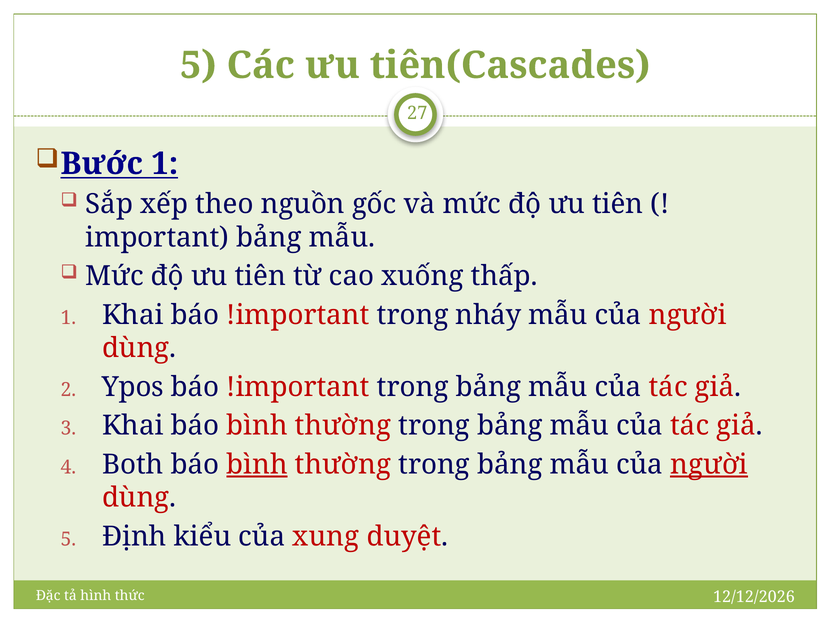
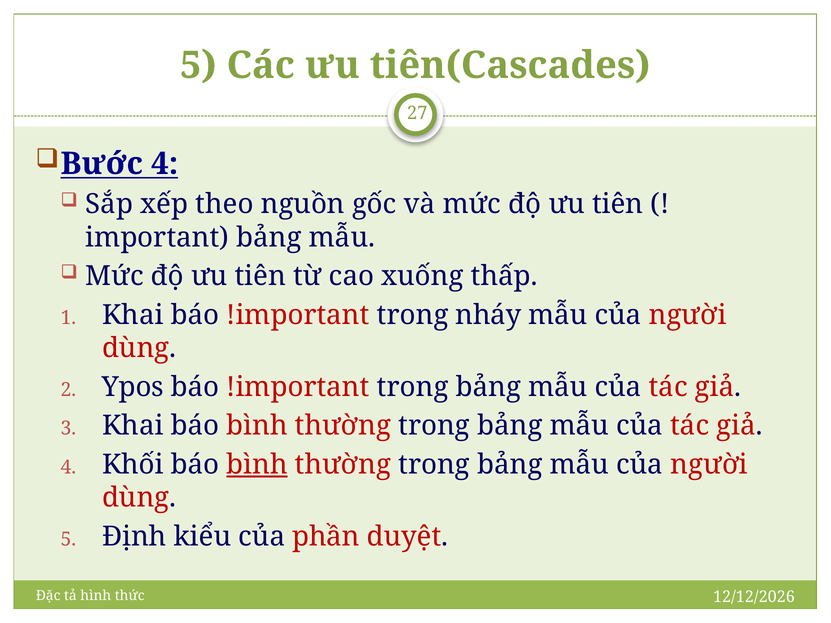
Bước 1: 1 -> 4
Both: Both -> Khối
người at (709, 465) underline: present -> none
xung: xung -> phần
